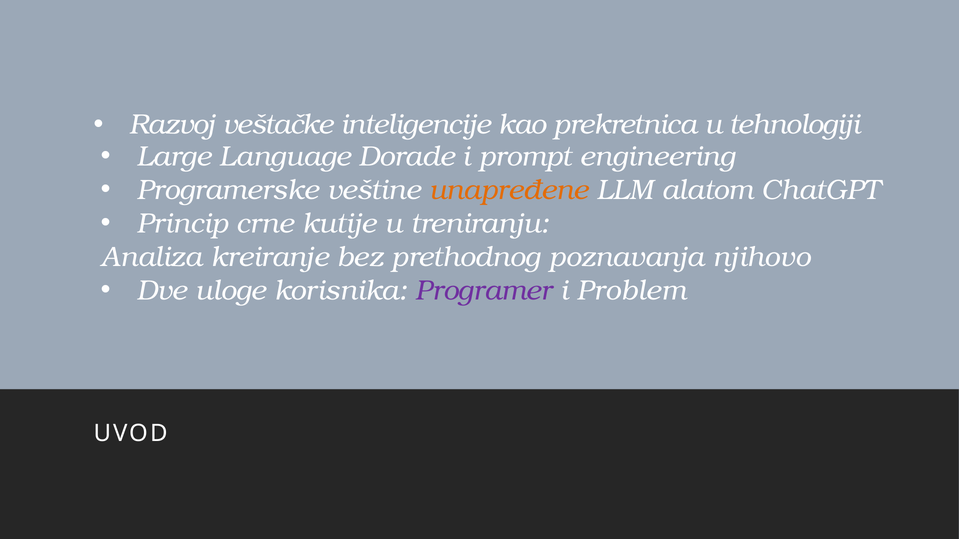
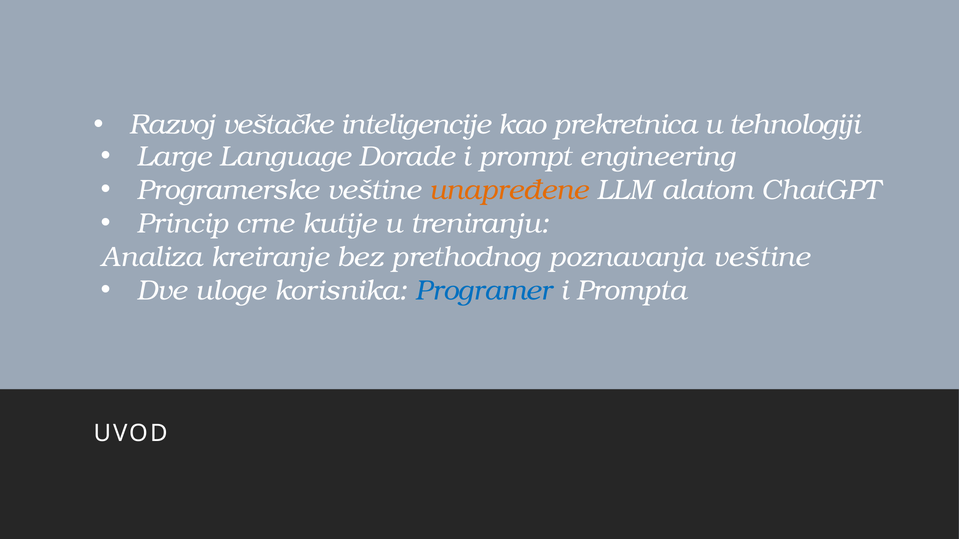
poznavanja njihovo: njihovo -> veštine
Programer colour: purple -> blue
Problem: Problem -> Prompta
